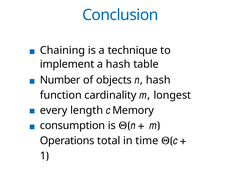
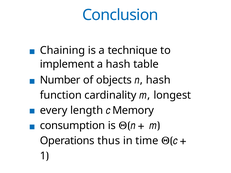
total: total -> thus
